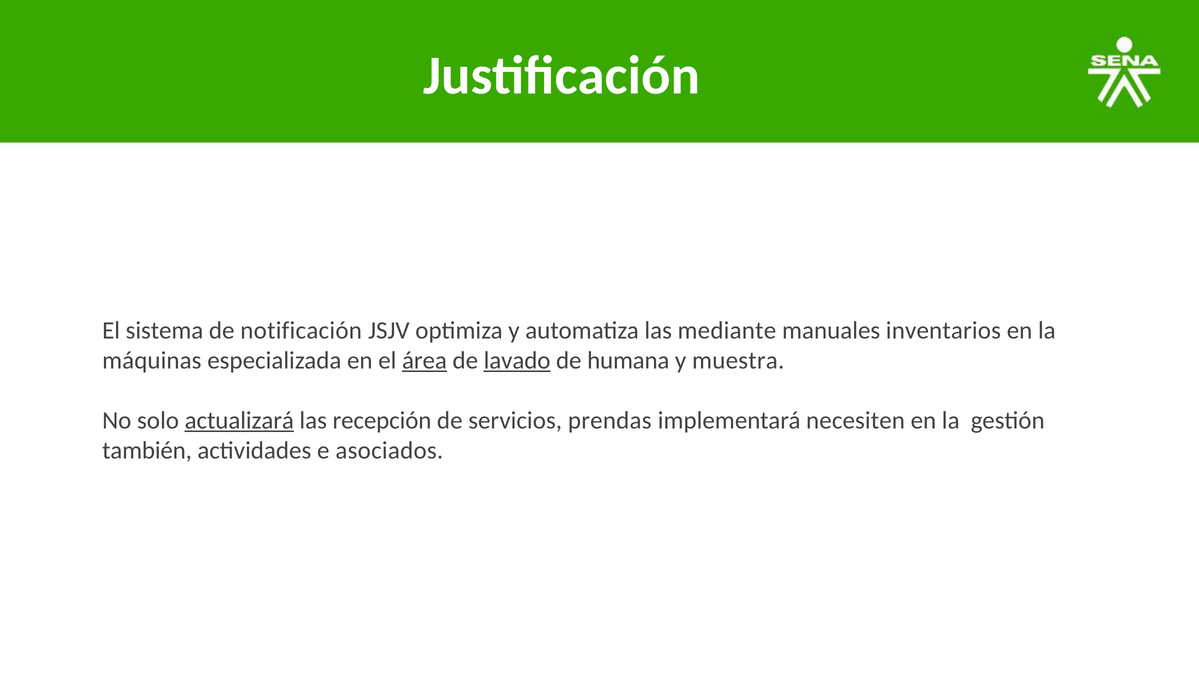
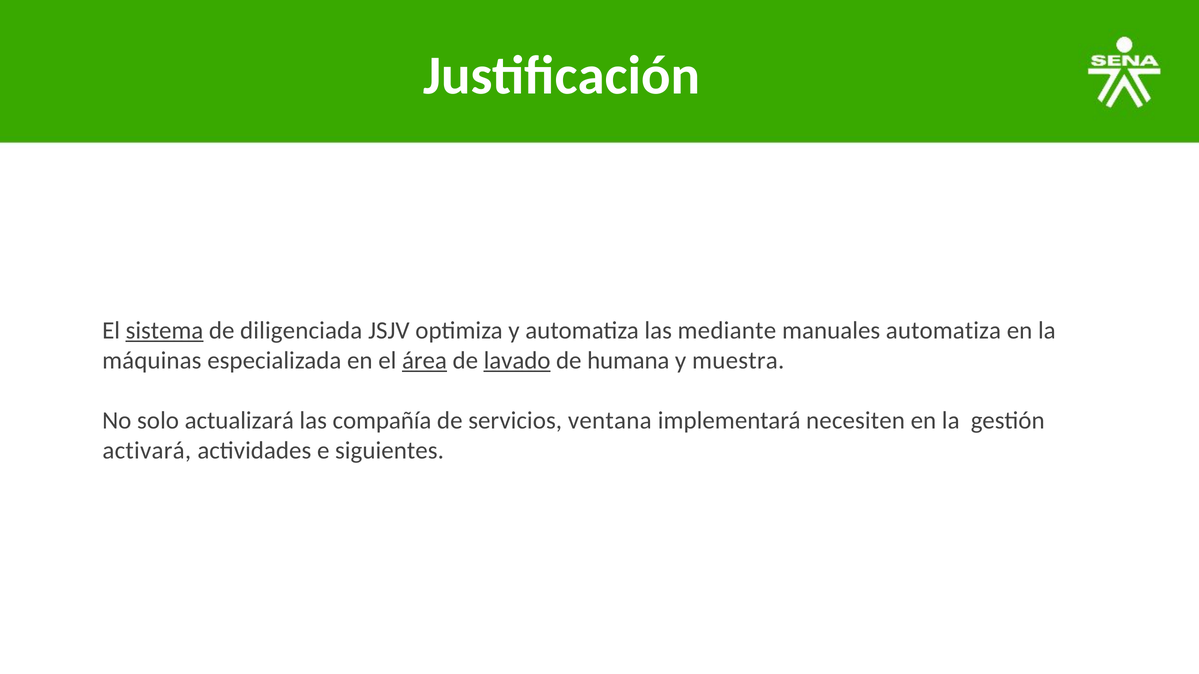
sistema underline: none -> present
notificación: notificación -> diligenciada
manuales inventarios: inventarios -> automatiza
actualizará underline: present -> none
recepción: recepción -> compañía
prendas: prendas -> ventana
también: también -> activará
asociados: asociados -> siguientes
